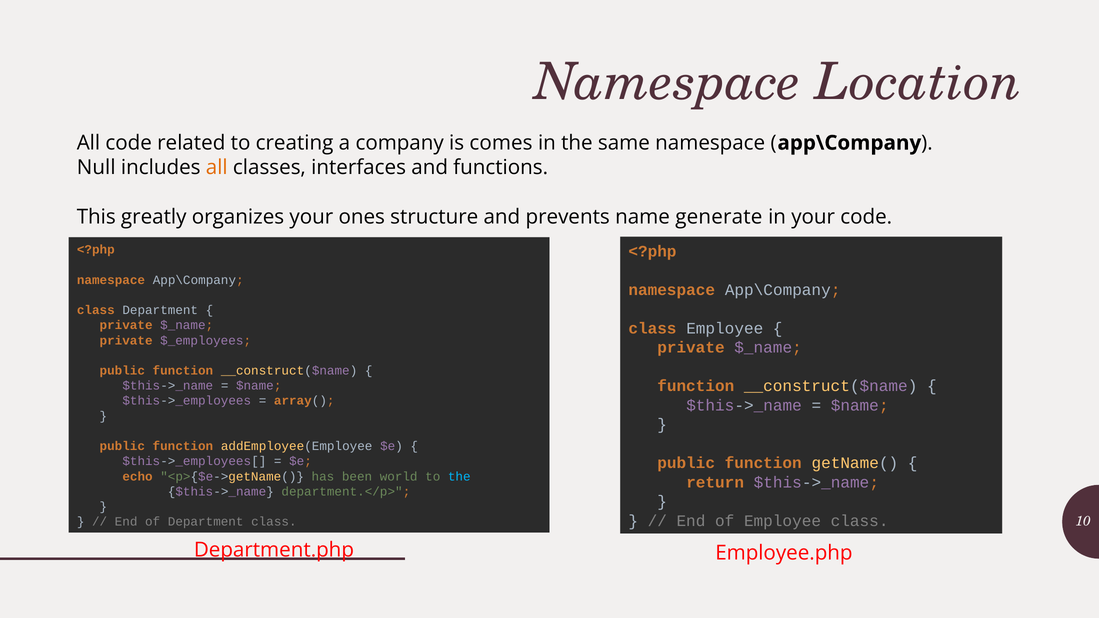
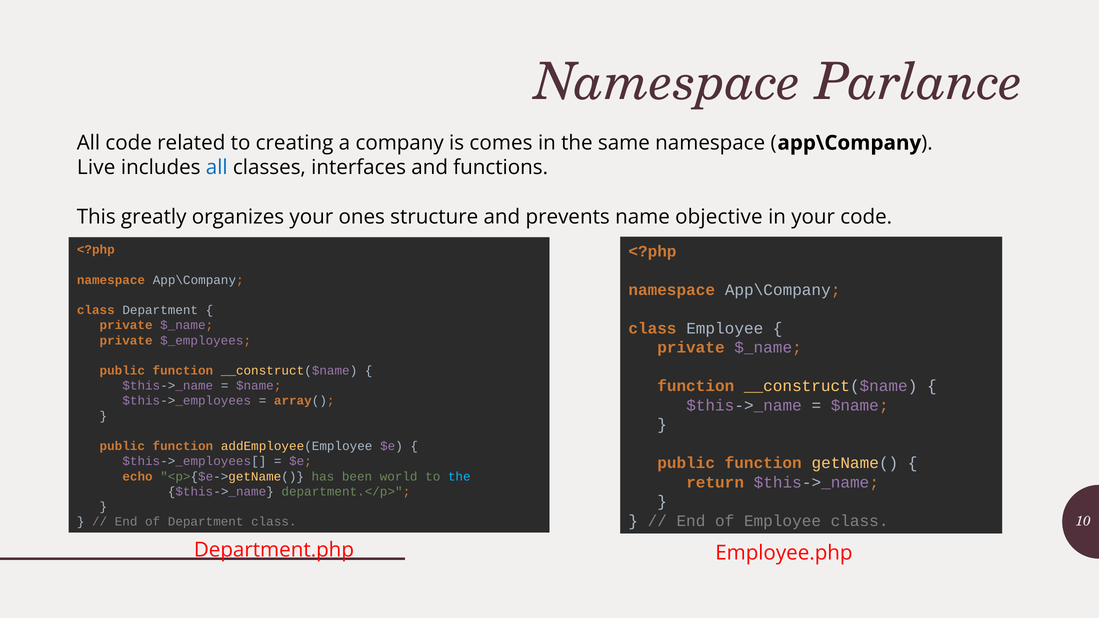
Location: Location -> Parlance
Null: Null -> Live
all at (217, 168) colour: orange -> blue
generate: generate -> objective
